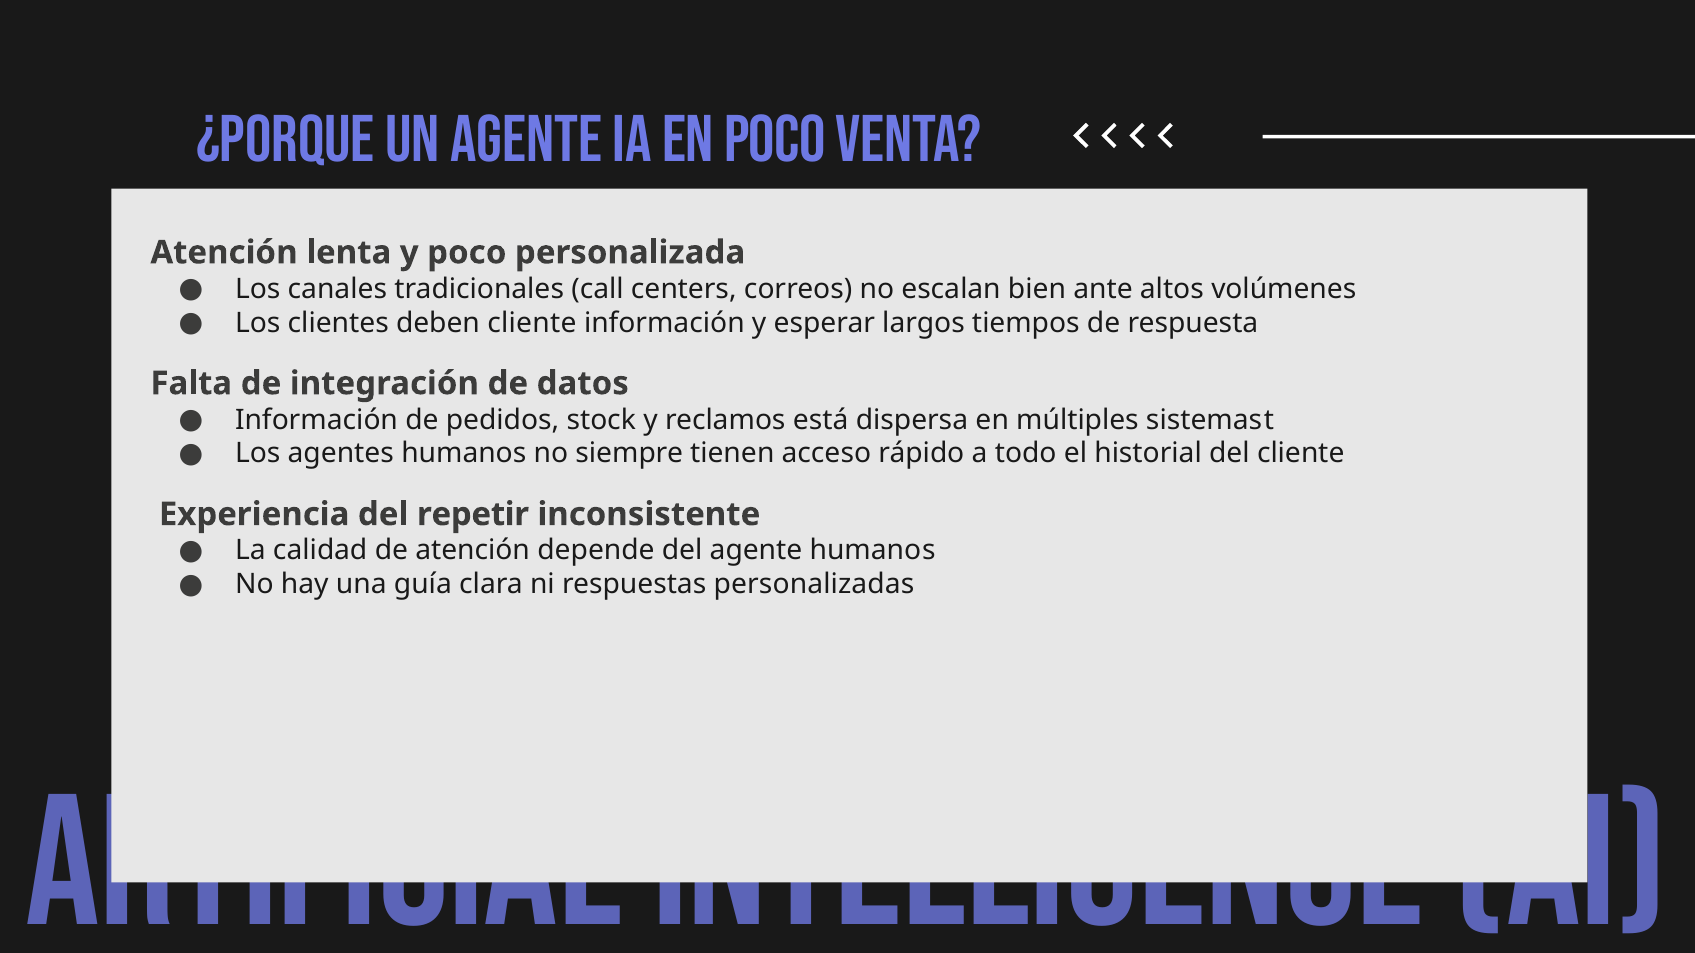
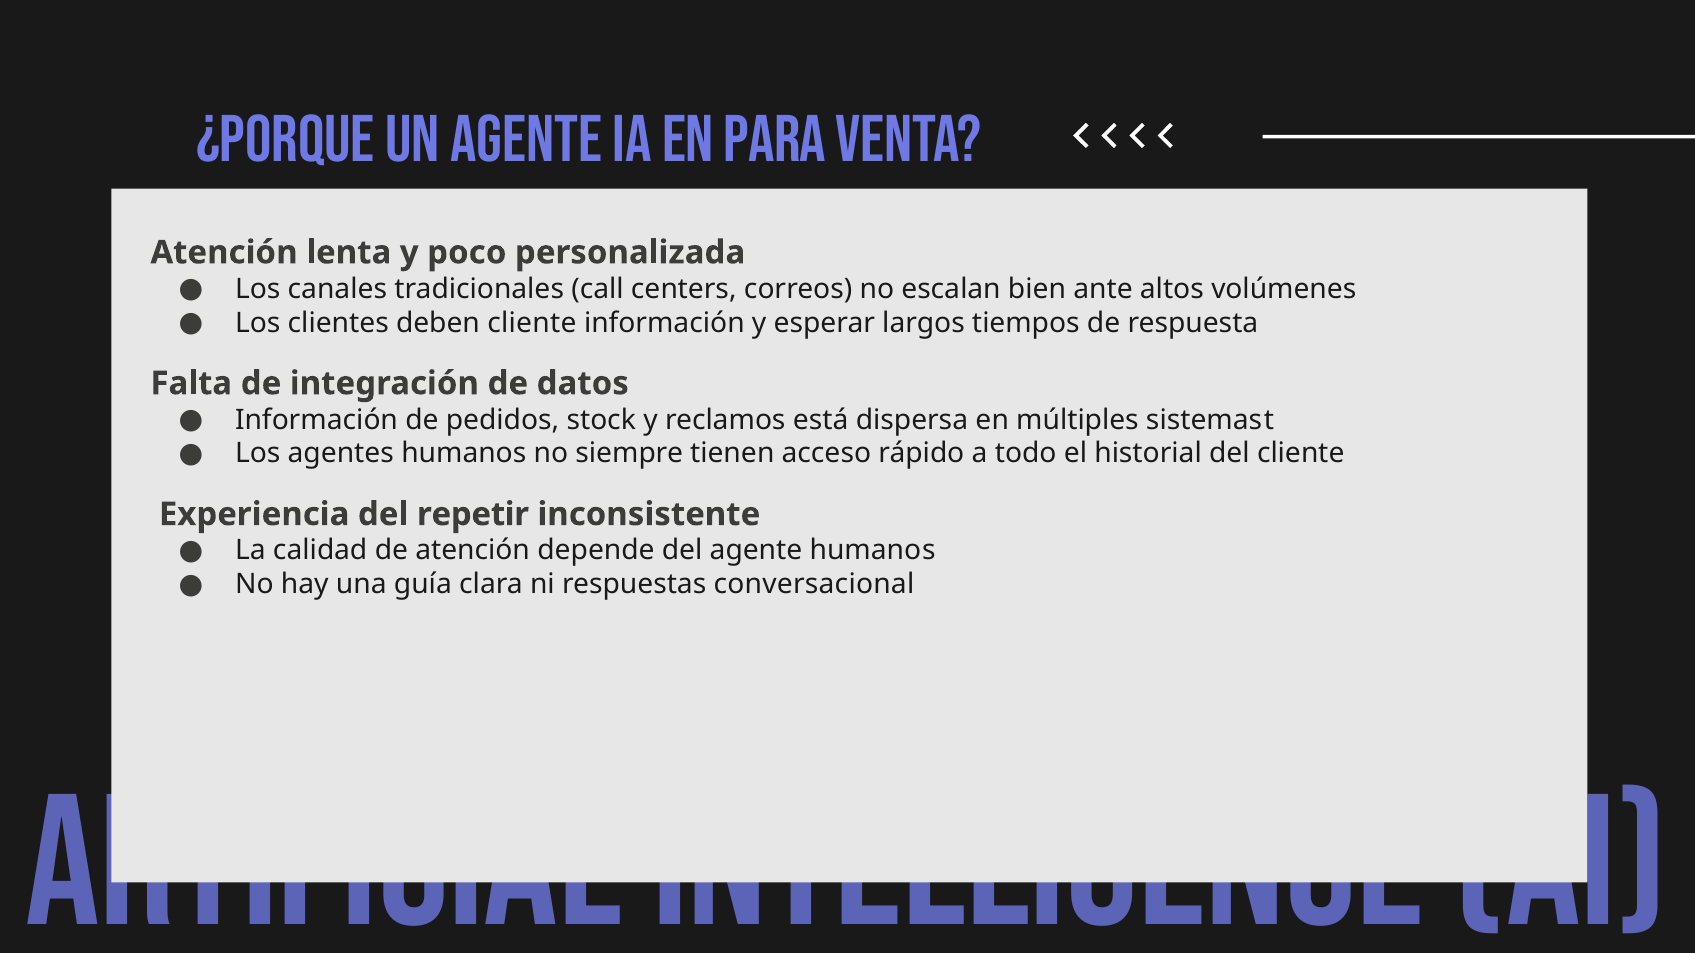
EN POCO: POCO -> PARA
personalizadas: personalizadas -> conversacional
